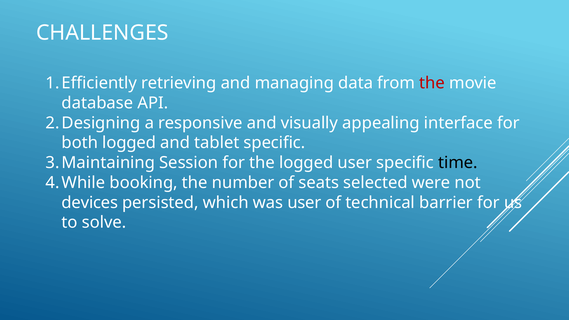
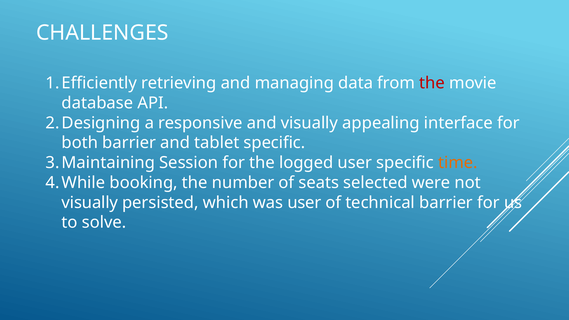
both logged: logged -> barrier
time colour: black -> orange
devices at (90, 203): devices -> visually
